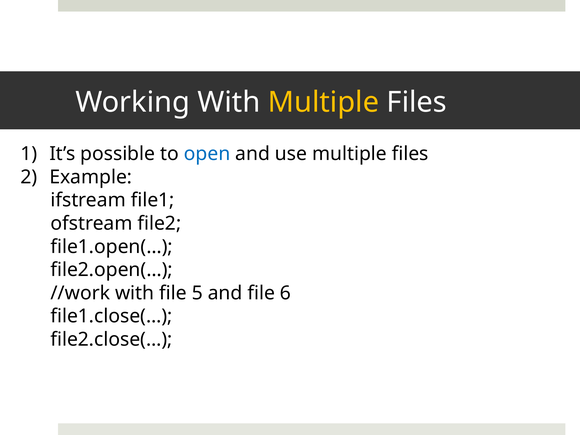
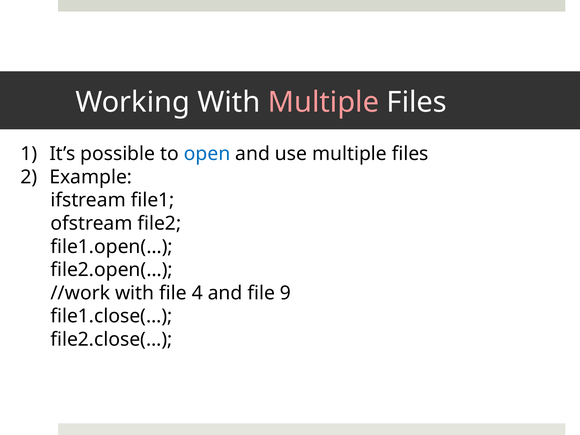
Multiple at (323, 102) colour: yellow -> pink
5: 5 -> 4
6: 6 -> 9
